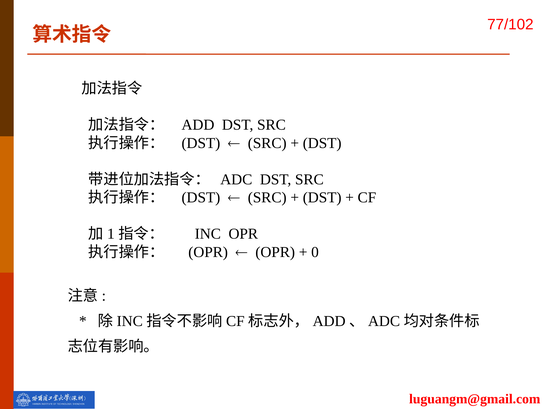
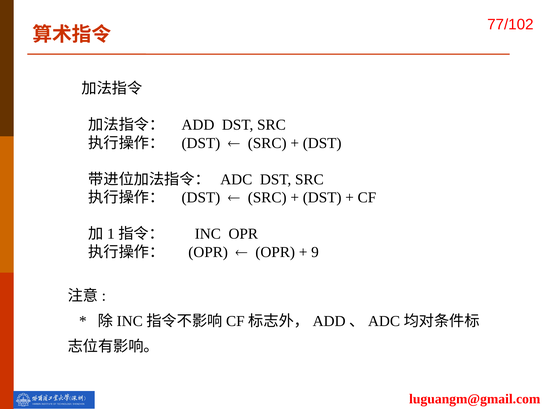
0: 0 -> 9
